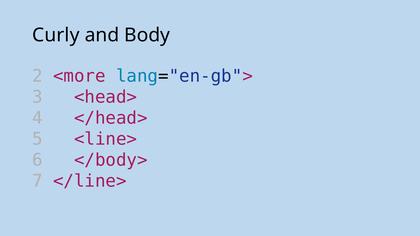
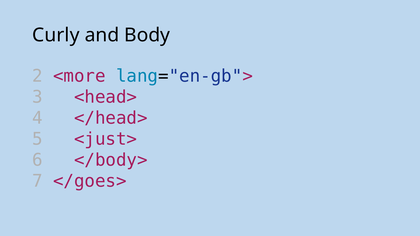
<line>: <line> -> <just>
</line>: </line> -> </goes>
